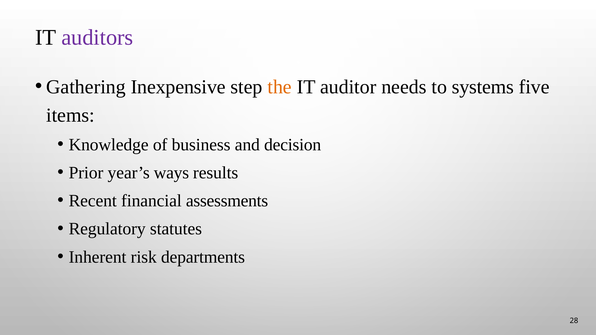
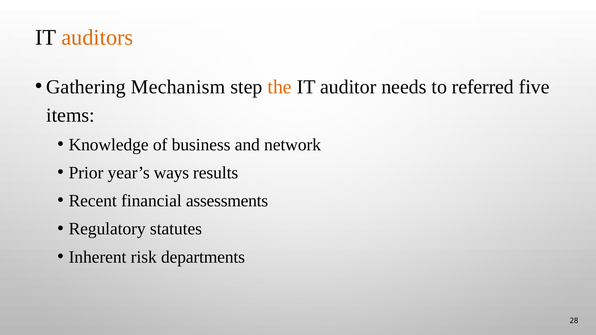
auditors colour: purple -> orange
Inexpensive: Inexpensive -> Mechanism
systems: systems -> referred
decision: decision -> network
